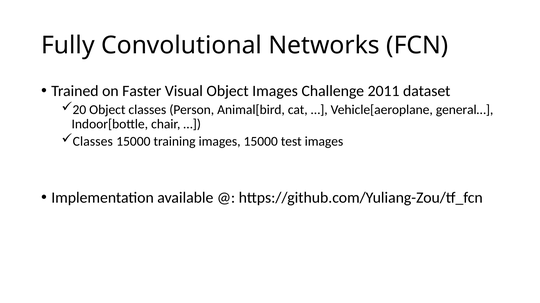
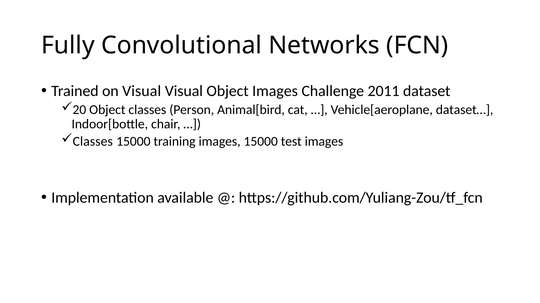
on Faster: Faster -> Visual
general…: general… -> dataset…
